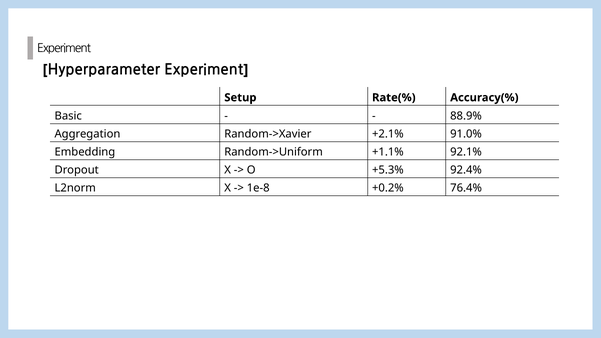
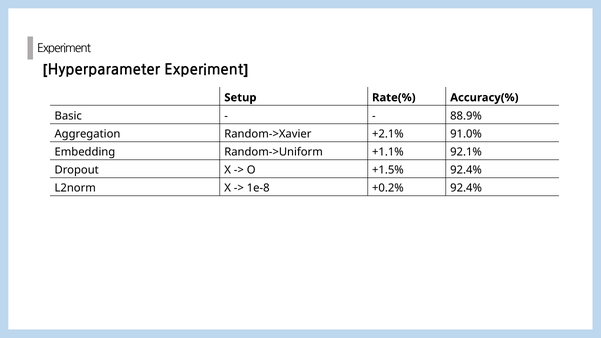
+5.3%: +5.3% -> +1.5%
+0.2% 76.4%: 76.4% -> 92.4%
